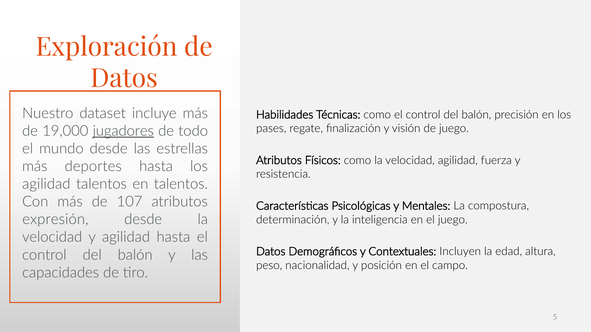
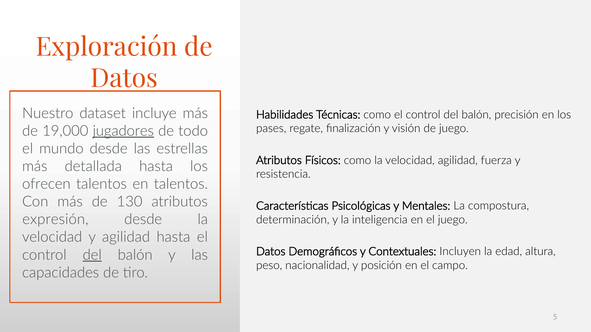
deportes: deportes -> detallada
agilidad at (46, 184): agilidad -> ofrecen
107: 107 -> 130
del at (92, 255) underline: none -> present
